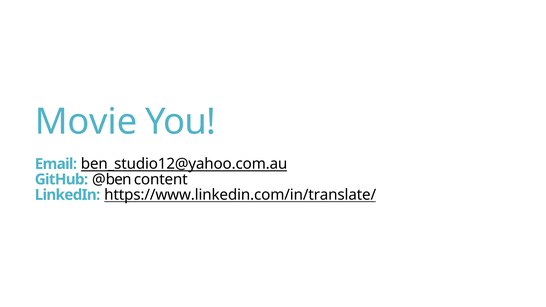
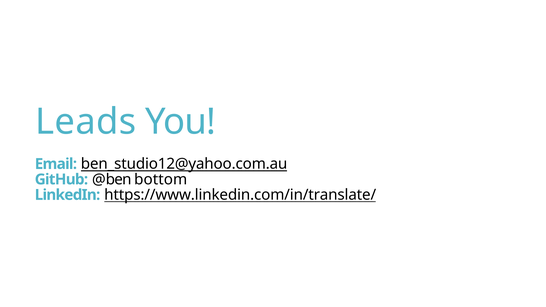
Movie: Movie -> Leads
content: content -> bottom
